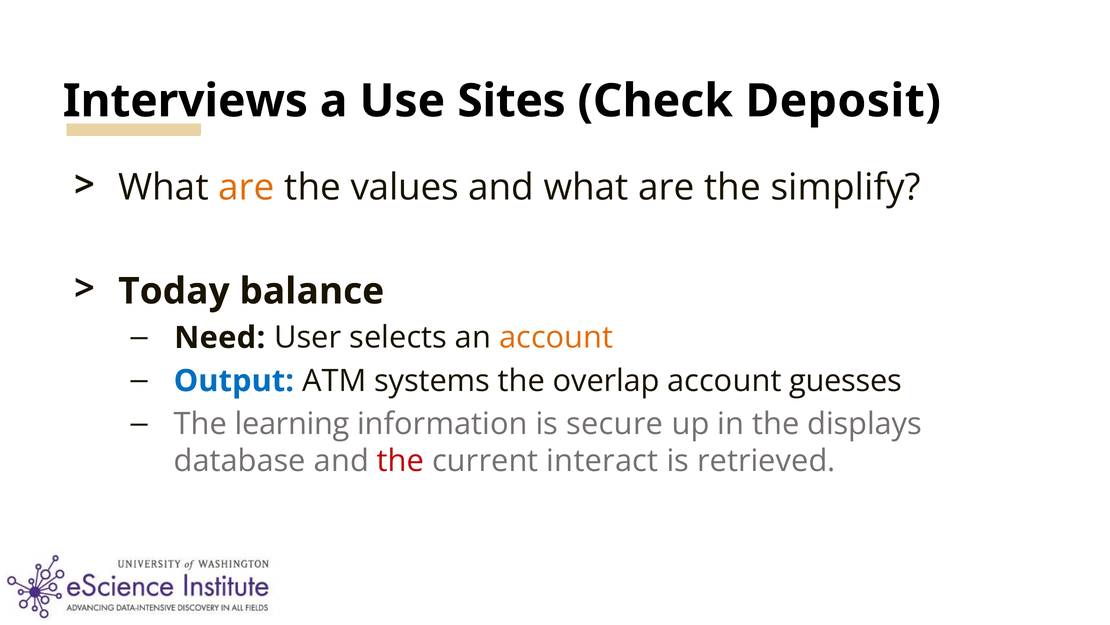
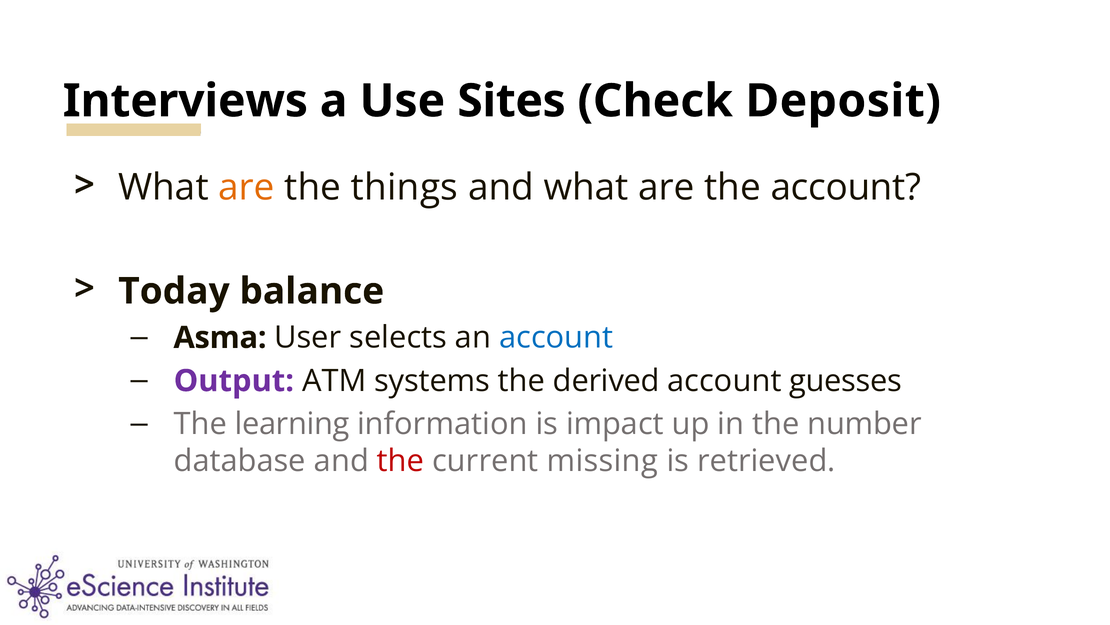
values: values -> things
the simplify: simplify -> account
Need: Need -> Asma
account at (556, 337) colour: orange -> blue
Output colour: blue -> purple
overlap: overlap -> derived
secure: secure -> impact
displays: displays -> number
interact: interact -> missing
